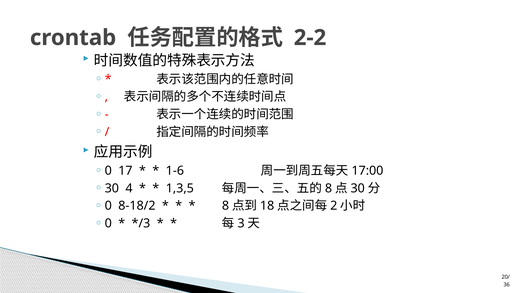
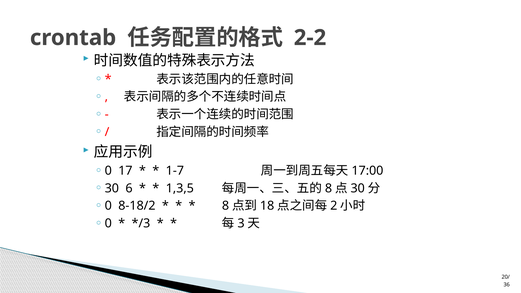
1-6: 1-6 -> 1-7
4: 4 -> 6
